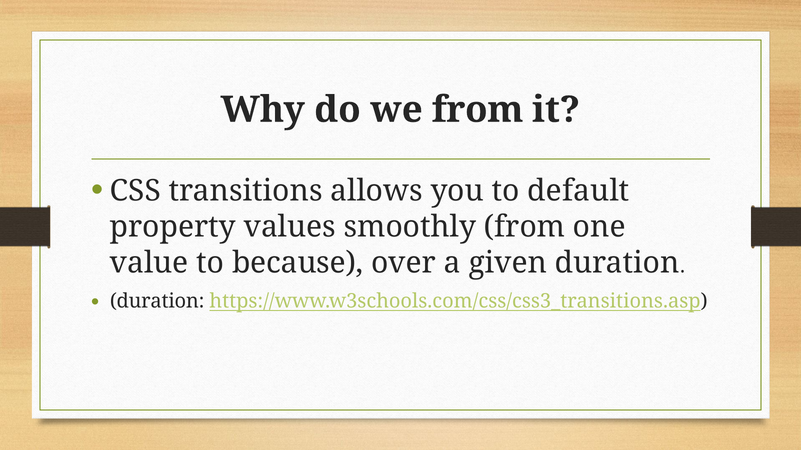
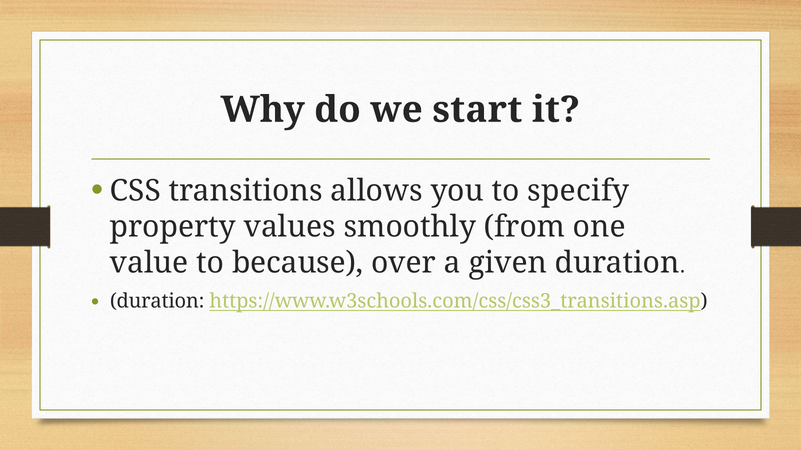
we from: from -> start
default: default -> specify
